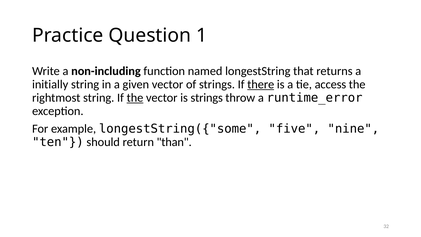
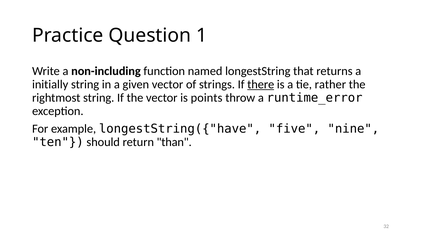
access: access -> rather
the at (135, 98) underline: present -> none
is strings: strings -> points
longestString({"some: longestString({"some -> longestString({"have
